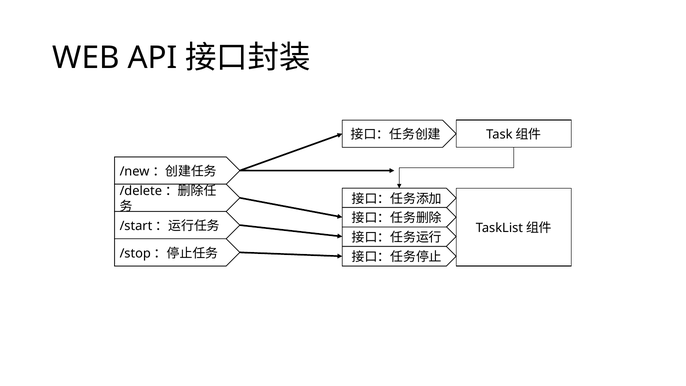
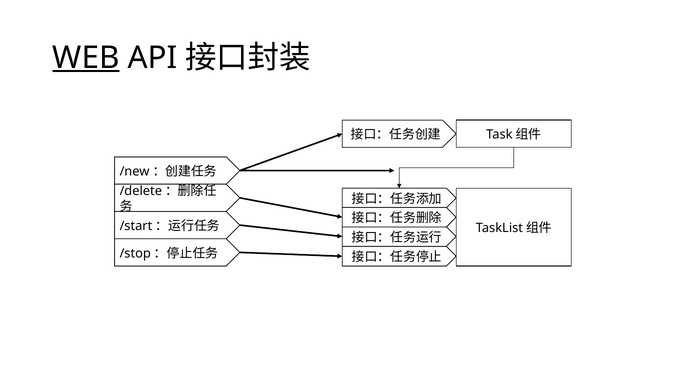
WEB underline: none -> present
